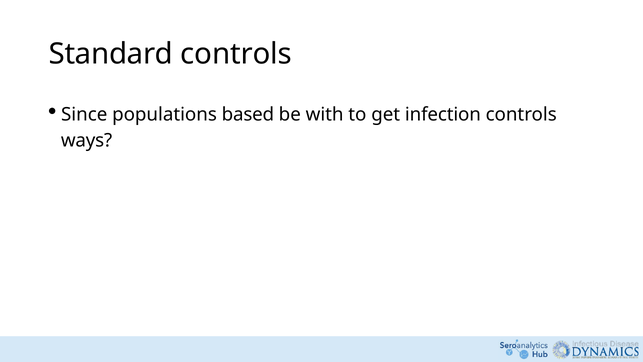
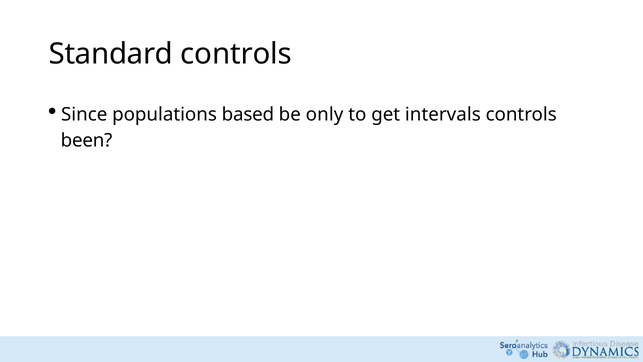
with: with -> only
infection: infection -> intervals
ways: ways -> been
